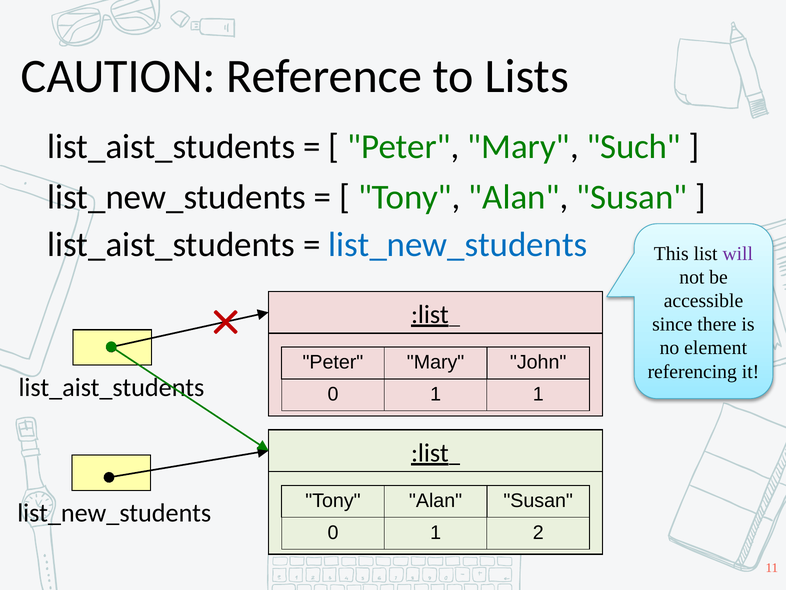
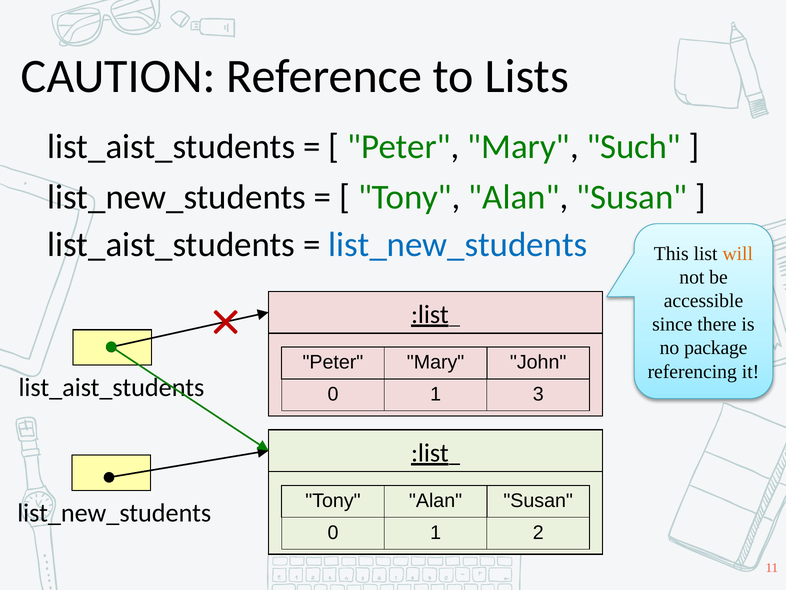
will colour: purple -> orange
element: element -> package
1 1: 1 -> 3
